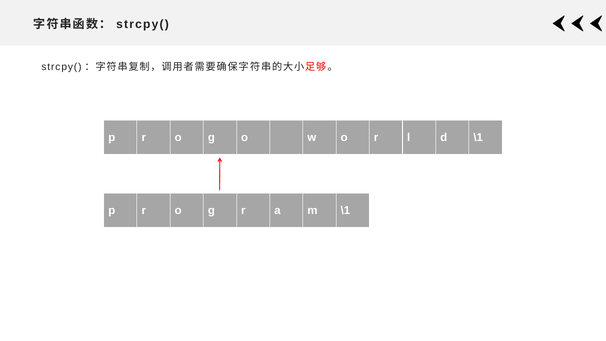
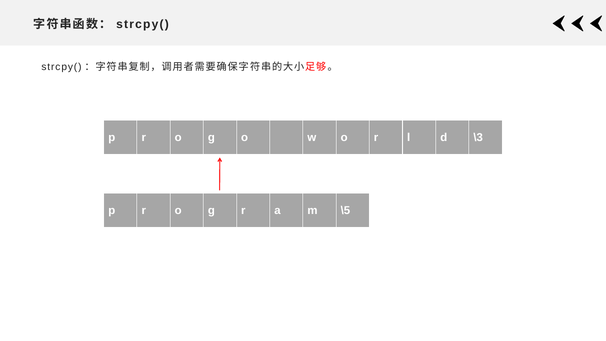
d \1: \1 -> \3
m \1: \1 -> \5
